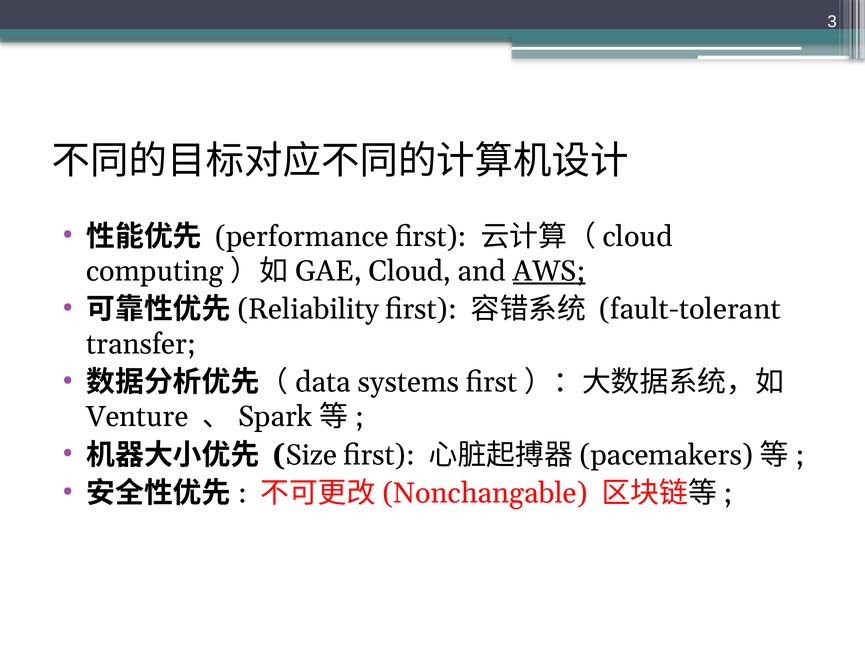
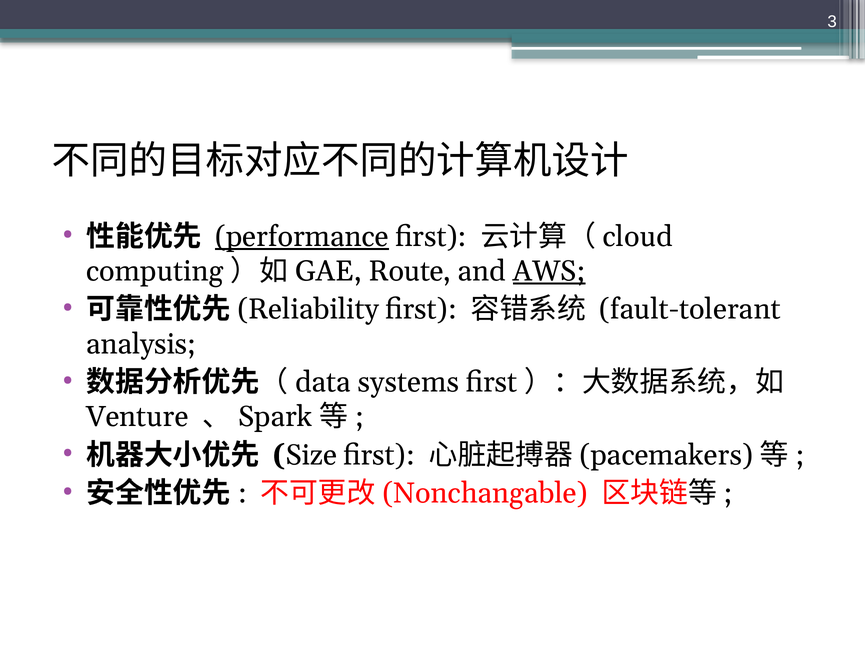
performance underline: none -> present
Cloud at (410, 271): Cloud -> Route
transfer: transfer -> analysis
